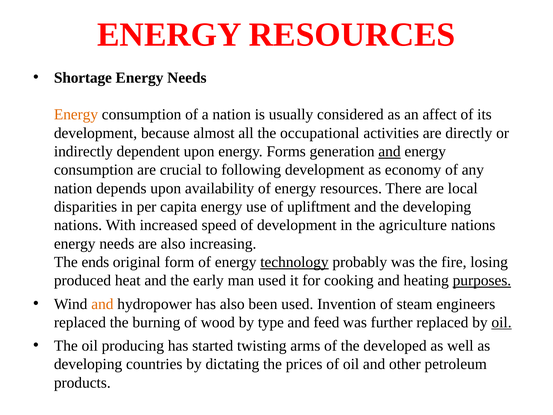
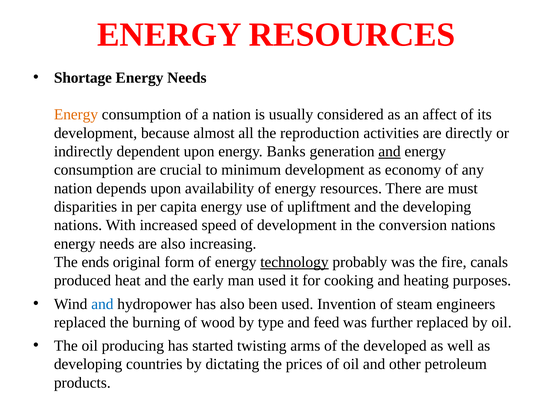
occupational: occupational -> reproduction
Forms: Forms -> Banks
following: following -> minimum
local: local -> must
agriculture: agriculture -> conversion
losing: losing -> canals
purposes underline: present -> none
and at (102, 304) colour: orange -> blue
oil at (502, 322) underline: present -> none
